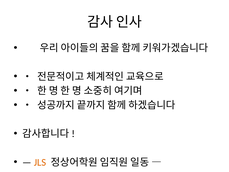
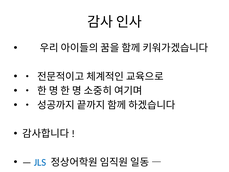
JLS colour: orange -> blue
